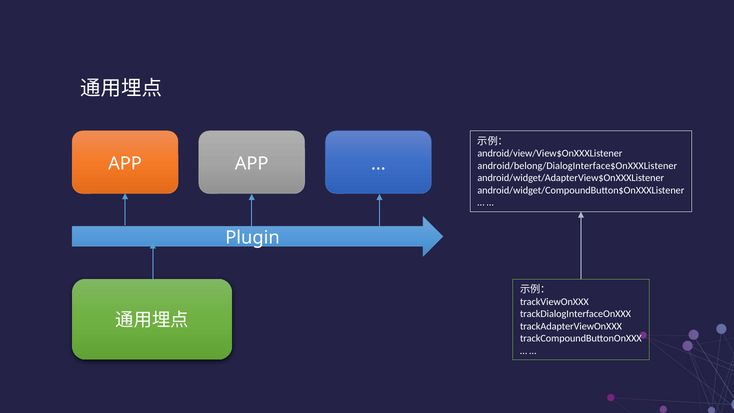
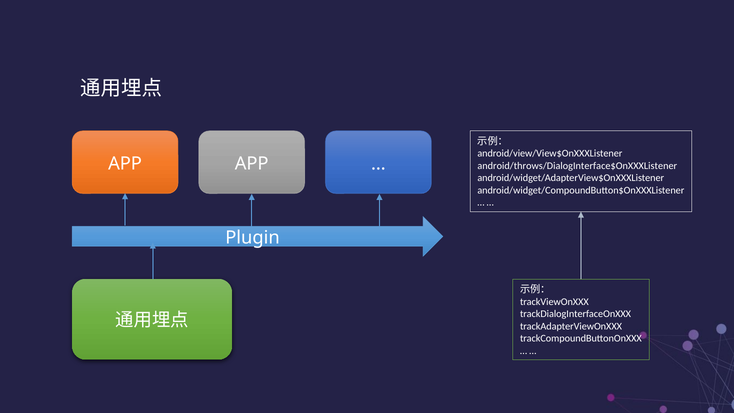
android/belong/DialogInterface$OnXXXListener: android/belong/DialogInterface$OnXXXListener -> android/throws/DialogInterface$OnXXXListener
